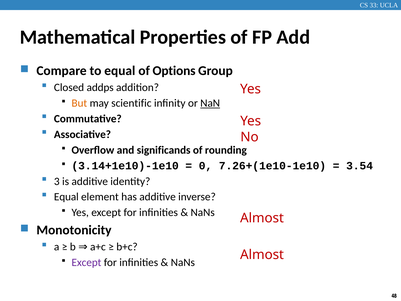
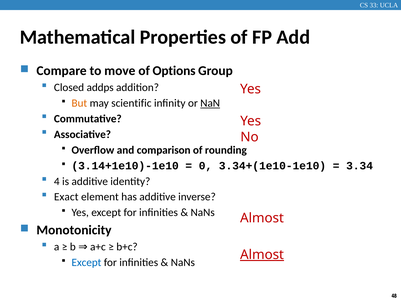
to equal: equal -> move
significands: significands -> comparison
7.26+(1e10-1e10: 7.26+(1e10-1e10 -> 3.34+(1e10-1e10
3.54: 3.54 -> 3.34
3: 3 -> 4
Equal at (66, 197): Equal -> Exact
Almost at (262, 255) underline: none -> present
Except at (86, 262) colour: purple -> blue
